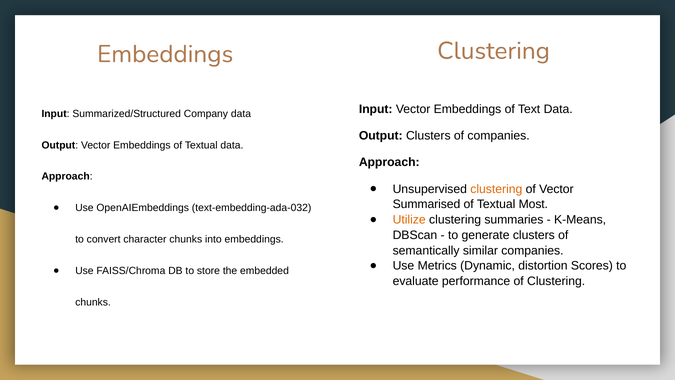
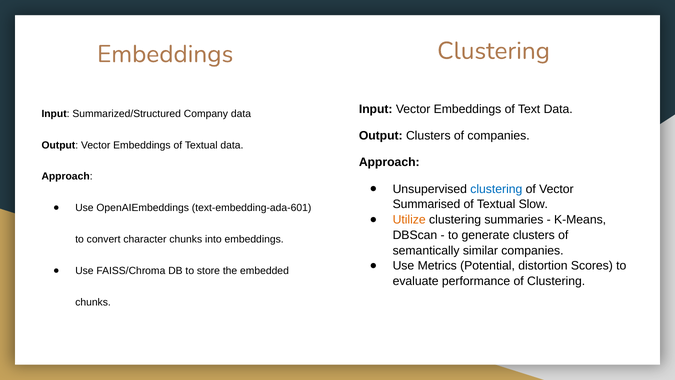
clustering at (496, 189) colour: orange -> blue
Most: Most -> Slow
text-embedding-ada-032: text-embedding-ada-032 -> text-embedding-ada-601
Dynamic: Dynamic -> Potential
